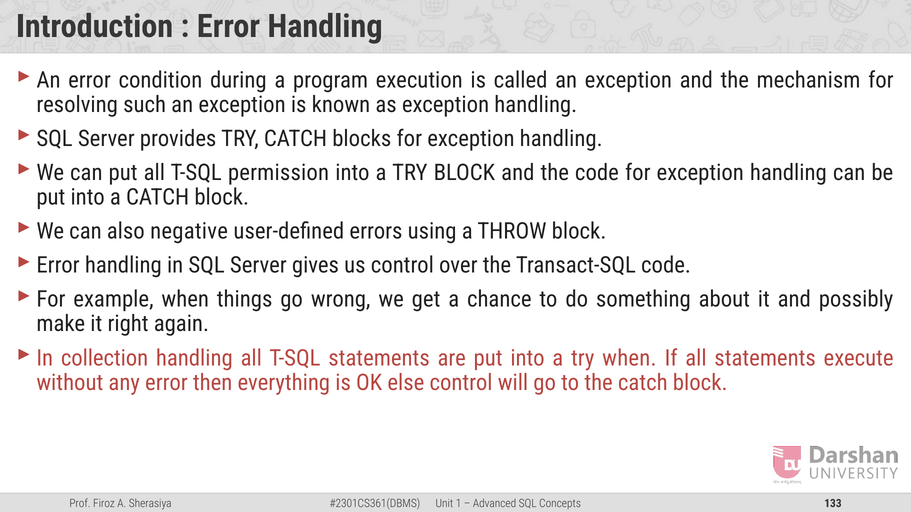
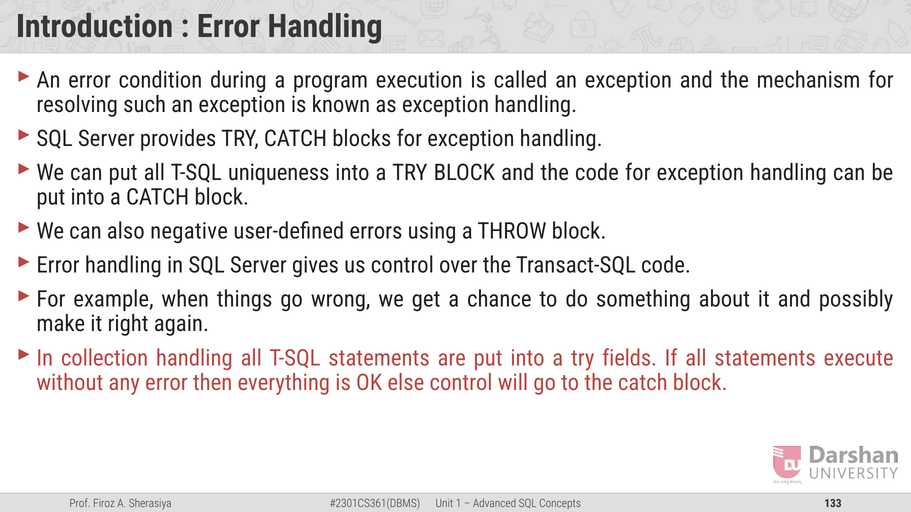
permission: permission -> uniqueness
try when: when -> fields
